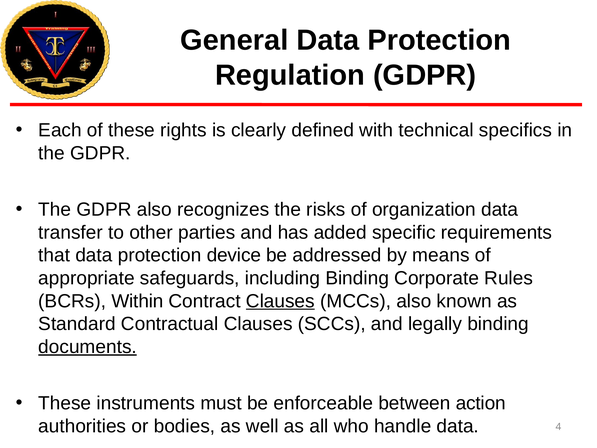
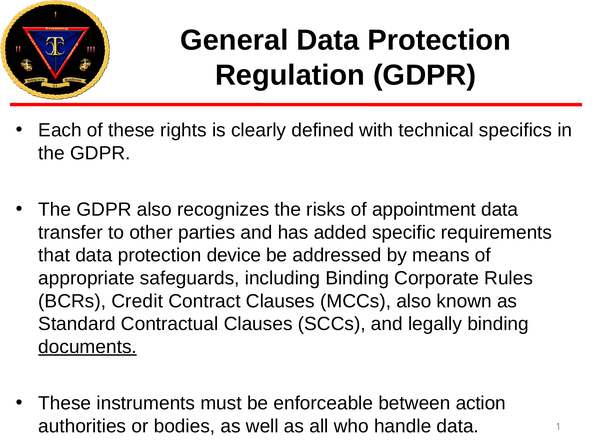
organization: organization -> appointment
Within: Within -> Credit
Clauses at (280, 301) underline: present -> none
4: 4 -> 1
